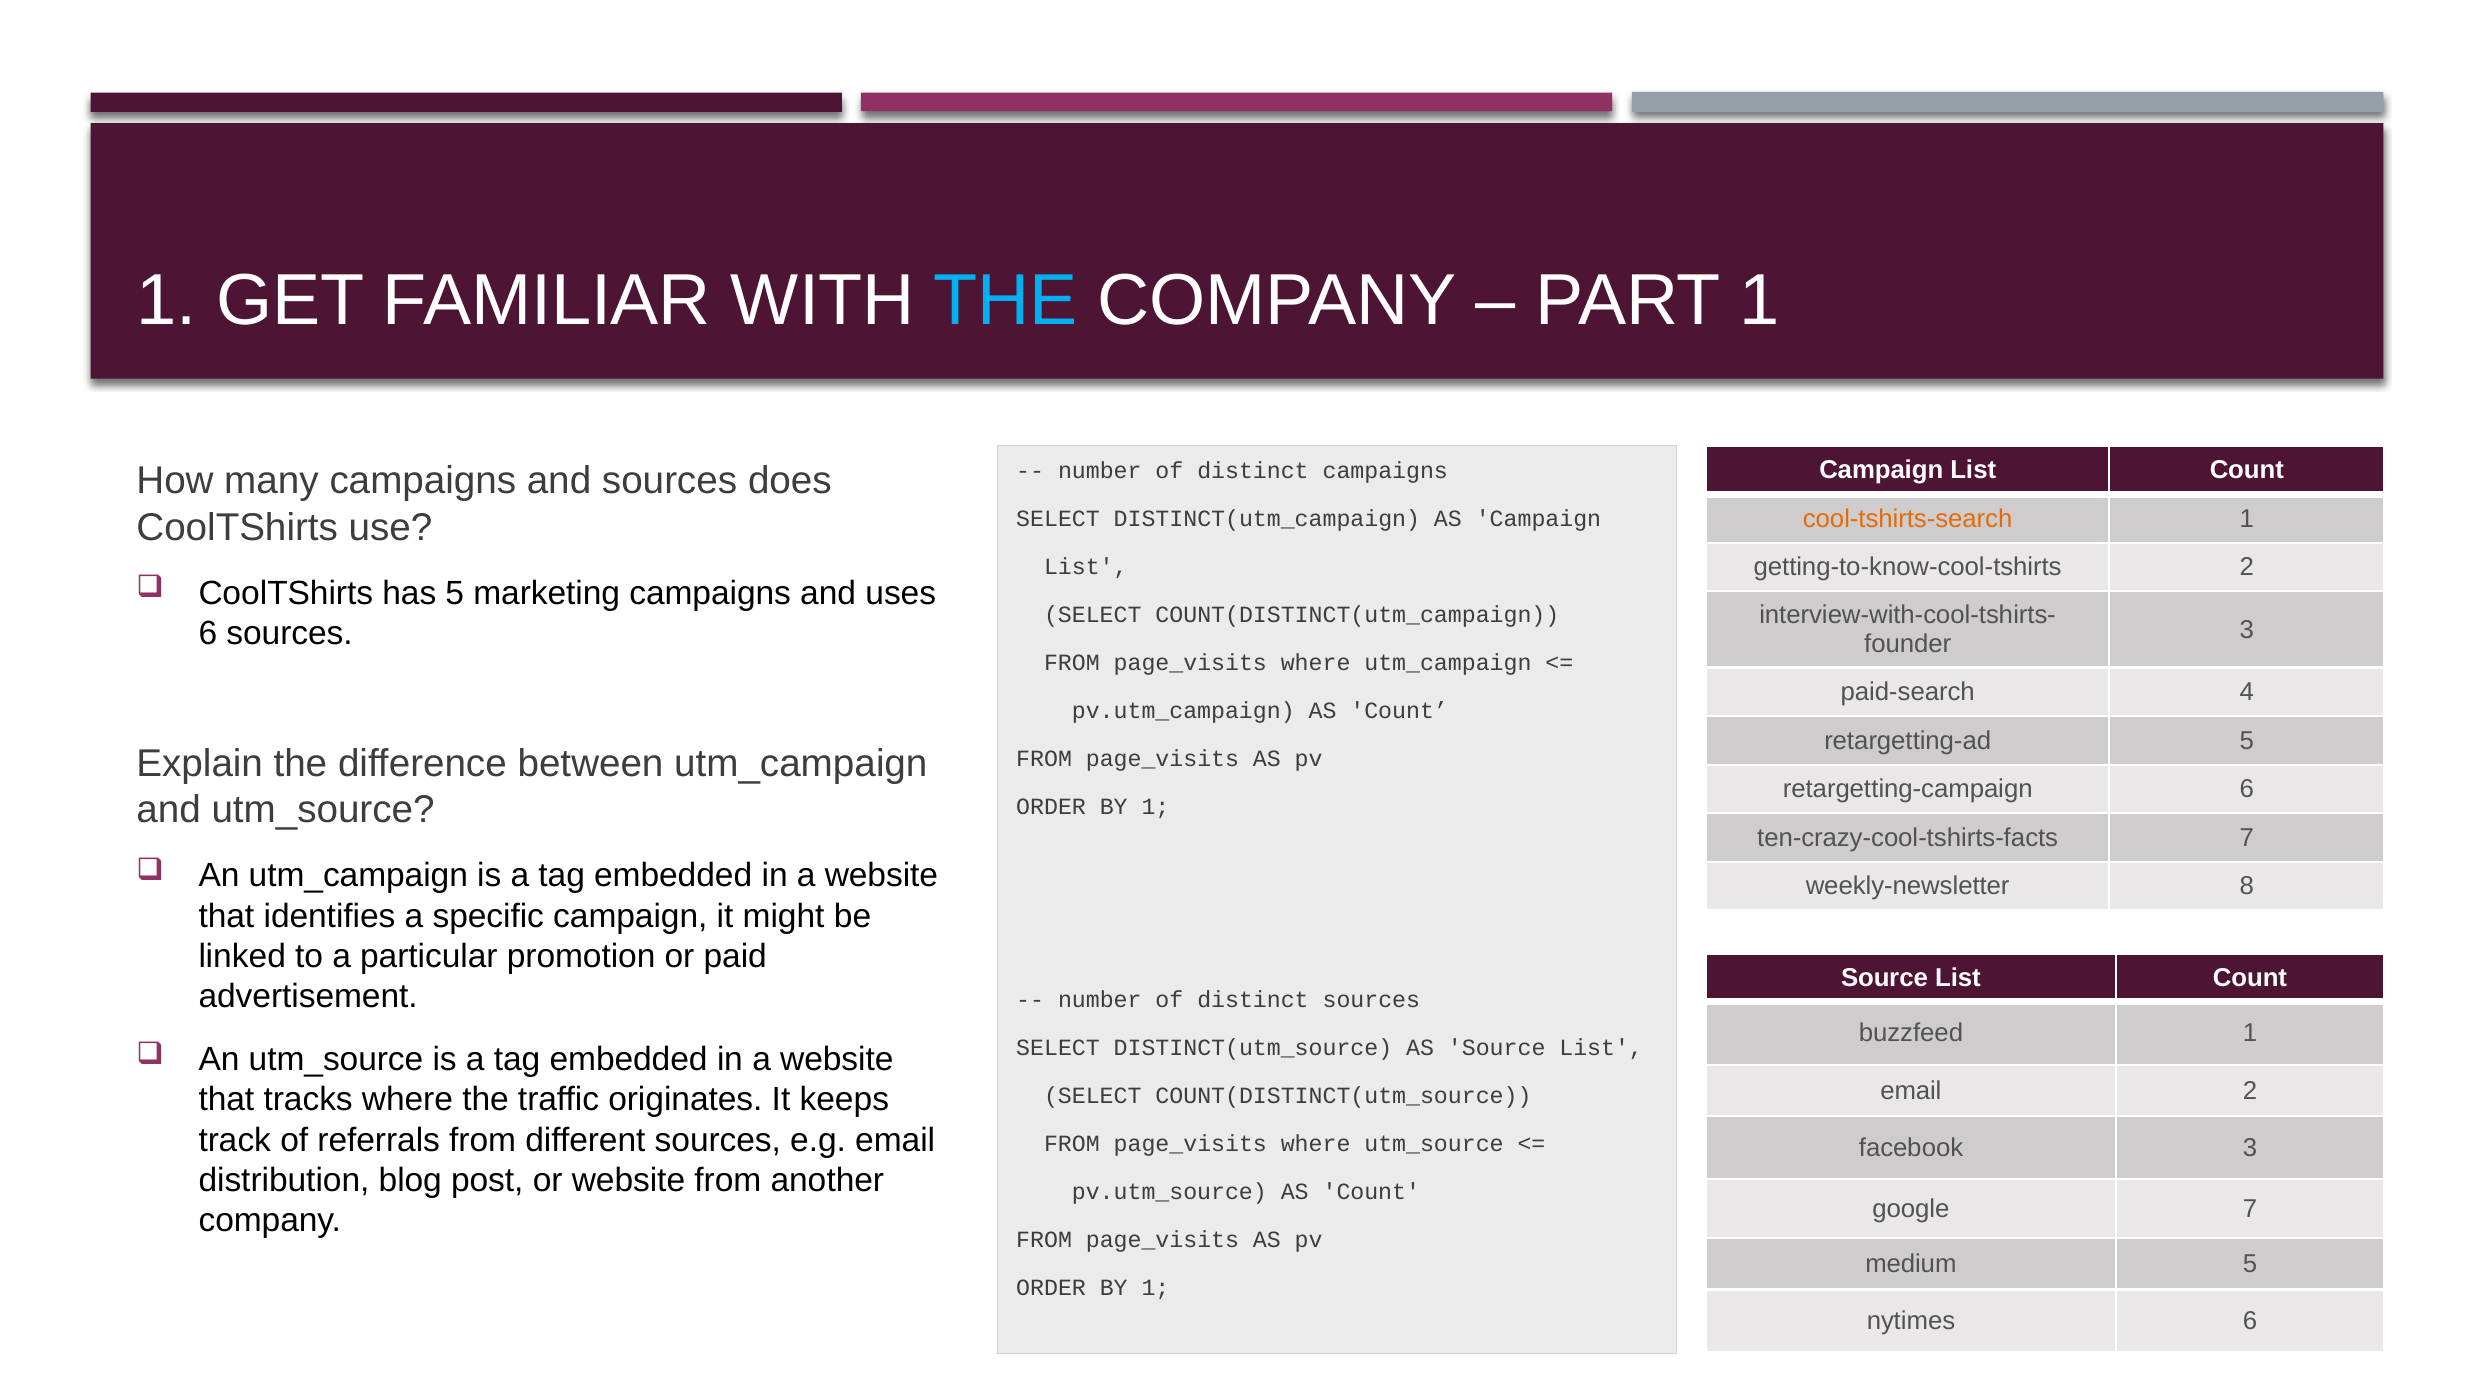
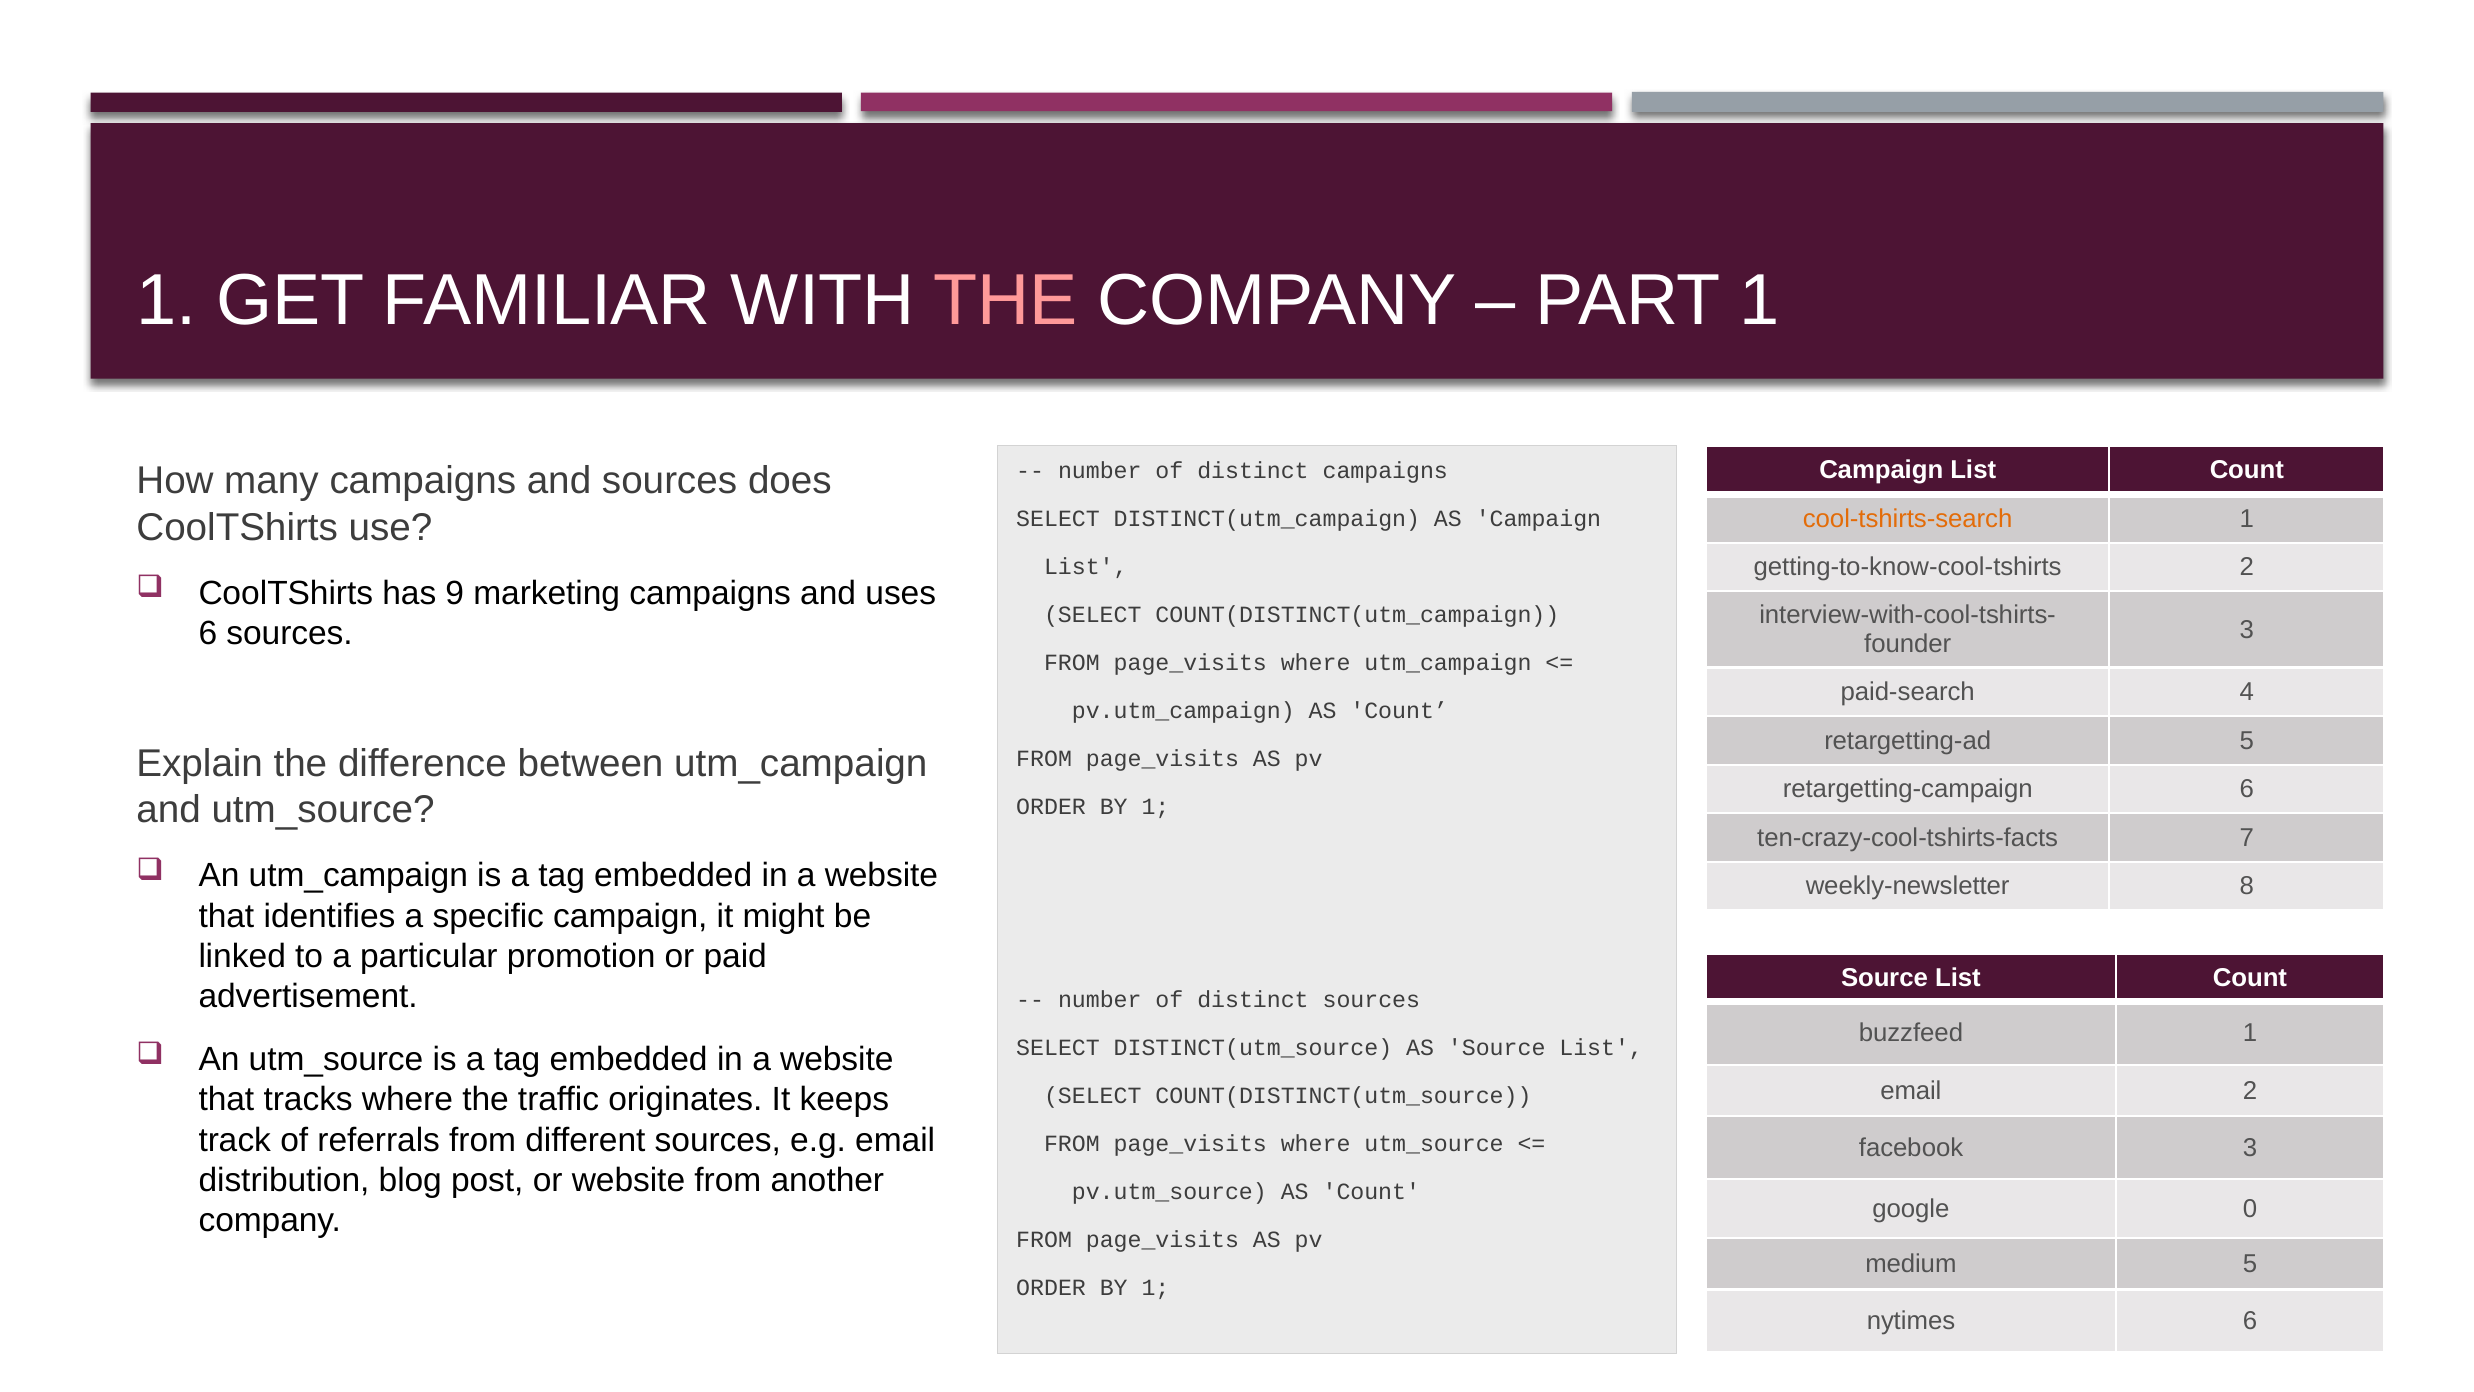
THE at (1006, 301) colour: light blue -> pink
has 5: 5 -> 9
google 7: 7 -> 0
